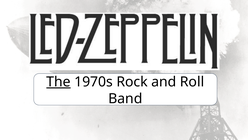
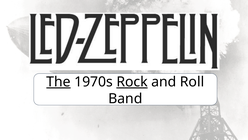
Rock underline: none -> present
